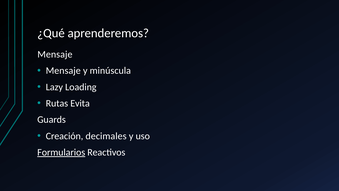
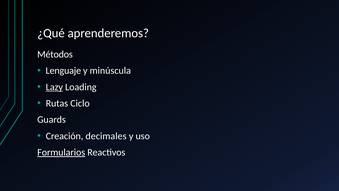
Mensaje at (55, 54): Mensaje -> Métodos
Mensaje at (63, 71): Mensaje -> Lenguaje
Lazy underline: none -> present
Evita: Evita -> Ciclo
